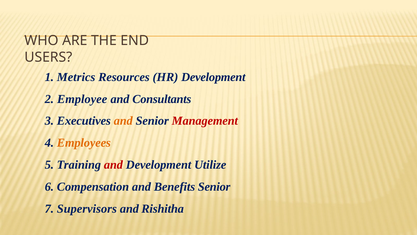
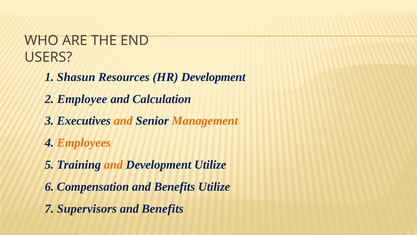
Metrics: Metrics -> Shasun
Consultants: Consultants -> Calculation
Management colour: red -> orange
and at (113, 165) colour: red -> orange
Benefits Senior: Senior -> Utilize
Rishitha at (163, 208): Rishitha -> Benefits
